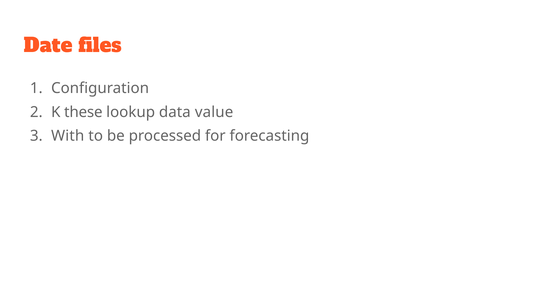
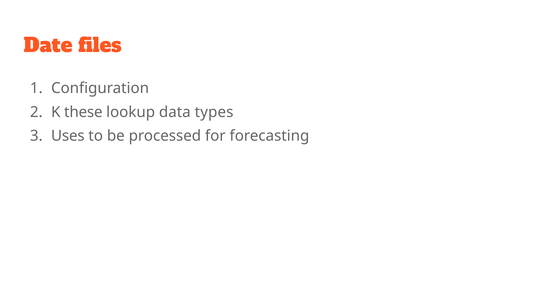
value: value -> types
With: With -> Uses
